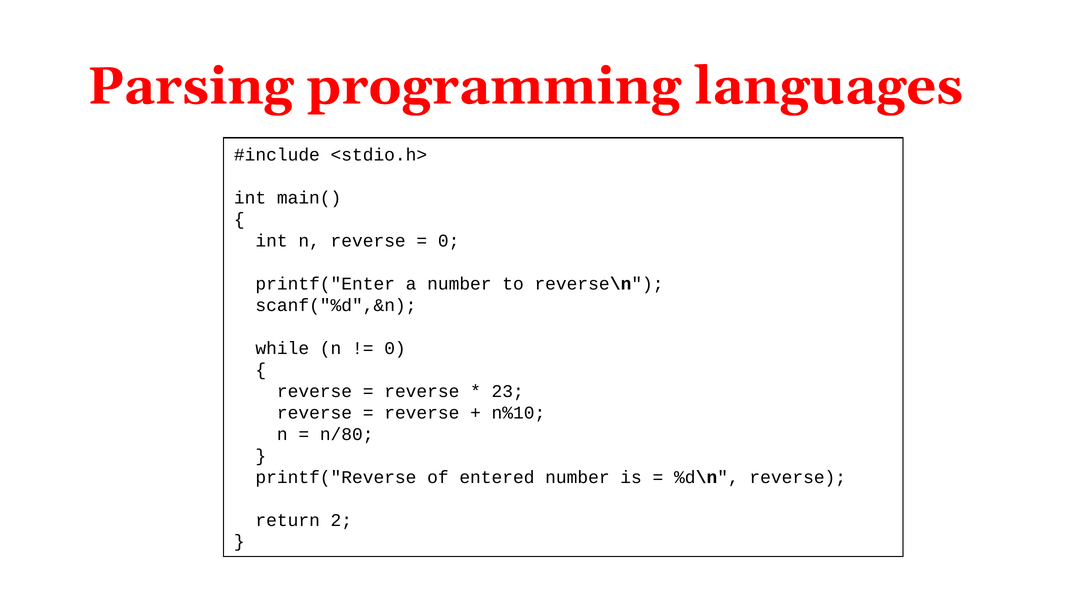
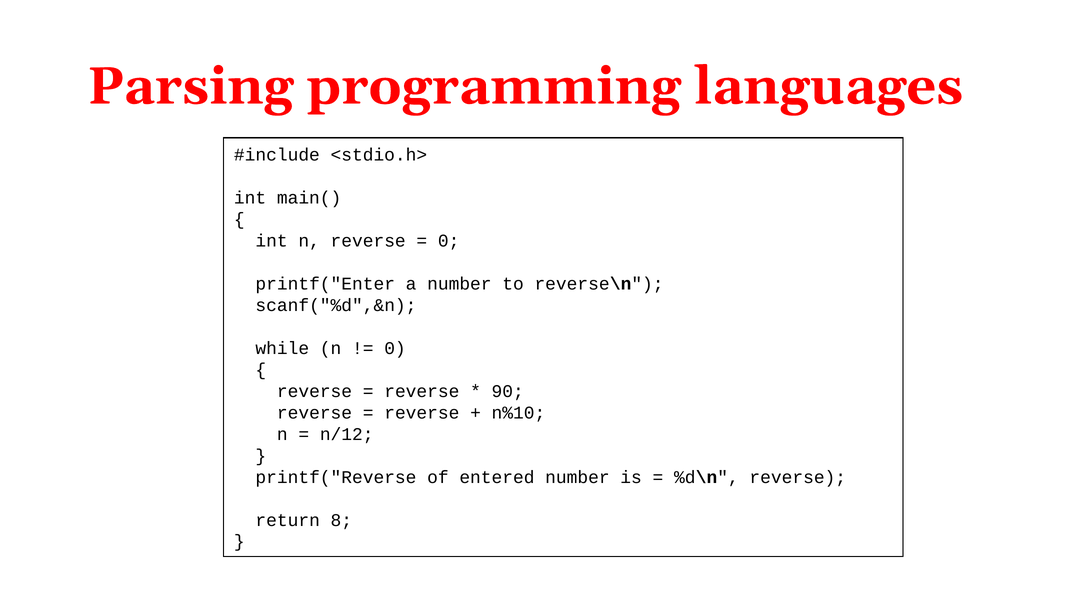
23: 23 -> 90
n/80: n/80 -> n/12
2: 2 -> 8
